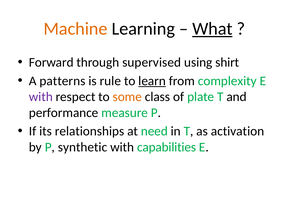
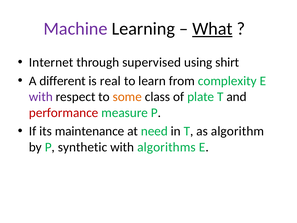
Machine colour: orange -> purple
Forward: Forward -> Internet
patterns: patterns -> different
rule: rule -> real
learn underline: present -> none
performance colour: black -> red
relationships: relationships -> maintenance
activation: activation -> algorithm
capabilities: capabilities -> algorithms
